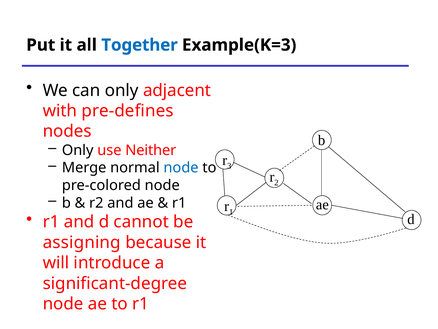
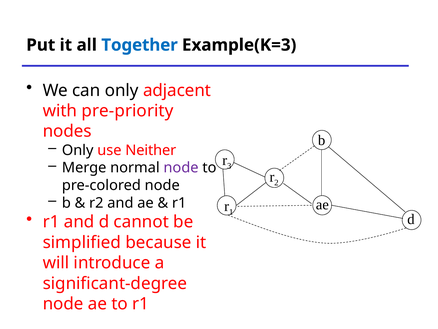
pre-defines: pre-defines -> pre-priority
node at (181, 168) colour: blue -> purple
assigning: assigning -> simplified
